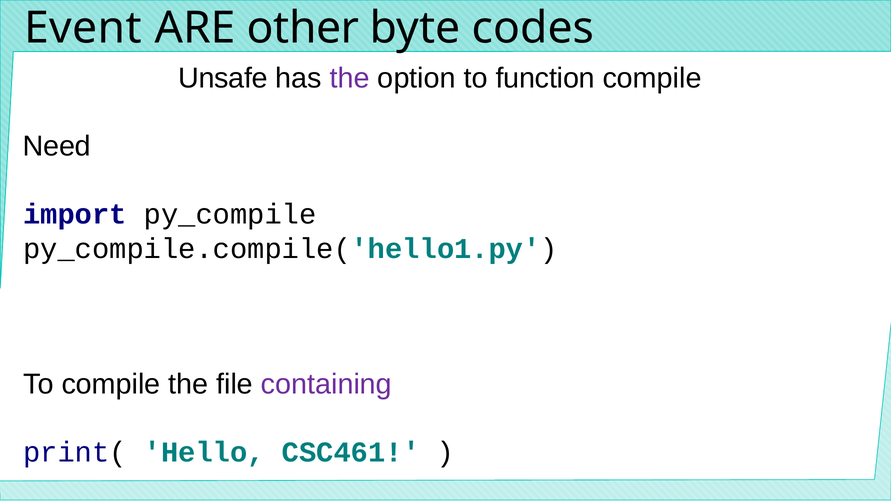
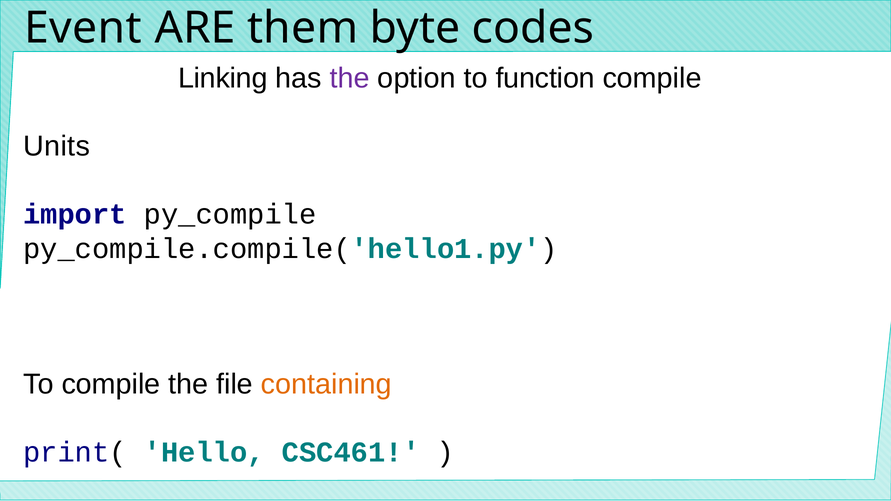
other: other -> them
Unsafe: Unsafe -> Linking
Need: Need -> Units
containing colour: purple -> orange
